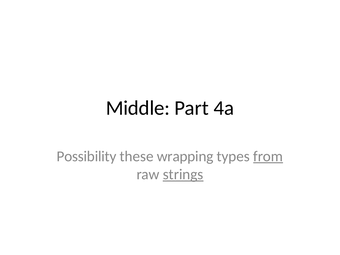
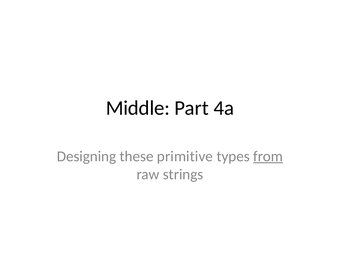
Possibility: Possibility -> Designing
wrapping: wrapping -> primitive
strings underline: present -> none
